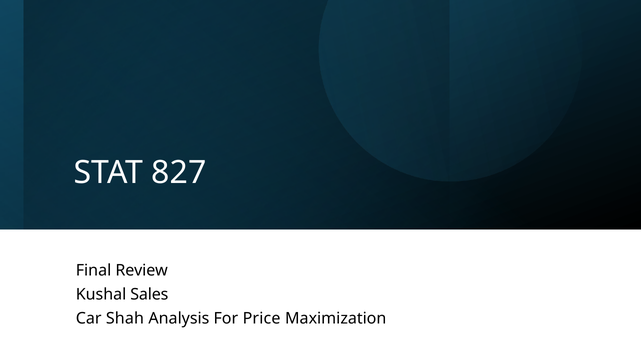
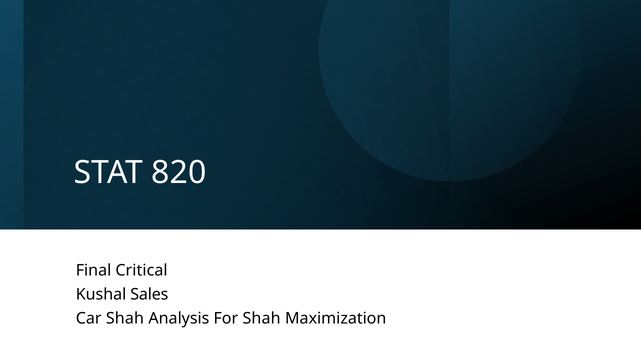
827: 827 -> 820
Review: Review -> Critical
For Price: Price -> Shah
